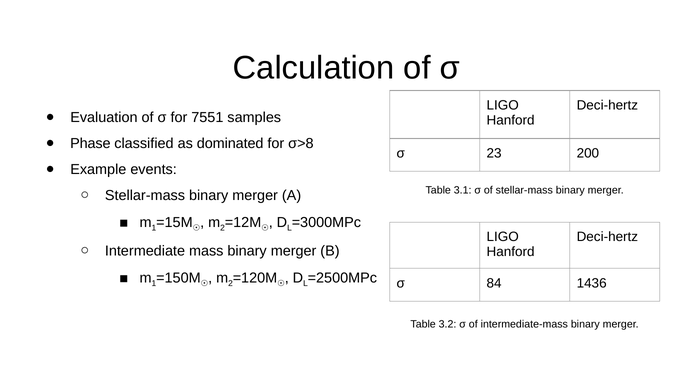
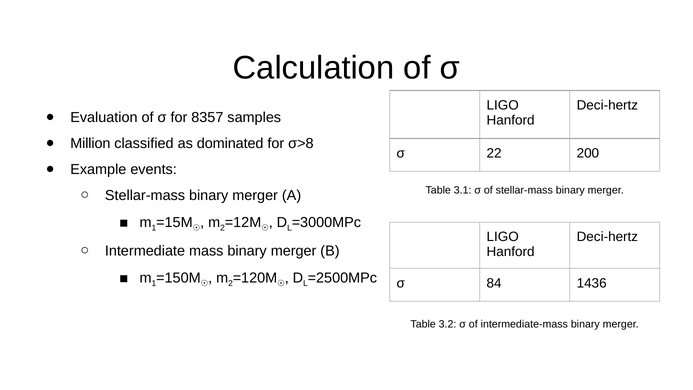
7551: 7551 -> 8357
Phase: Phase -> Million
23: 23 -> 22
